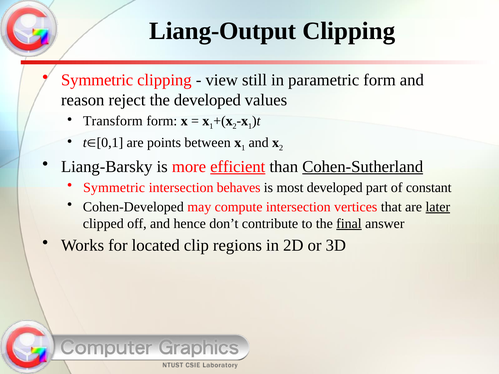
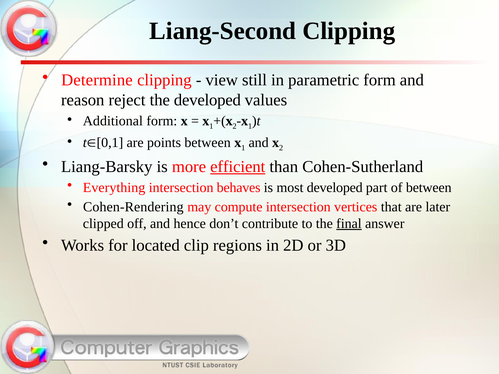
Liang-Output: Liang-Output -> Liang-Second
Symmetric at (97, 80): Symmetric -> Determine
Transform: Transform -> Additional
Cohen-Sutherland underline: present -> none
Symmetric at (114, 188): Symmetric -> Everything
of constant: constant -> between
Cohen-Developed: Cohen-Developed -> Cohen-Rendering
later underline: present -> none
